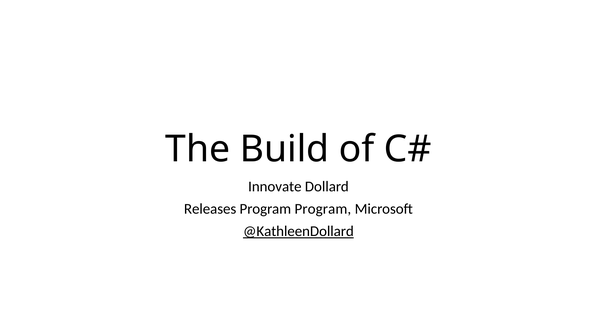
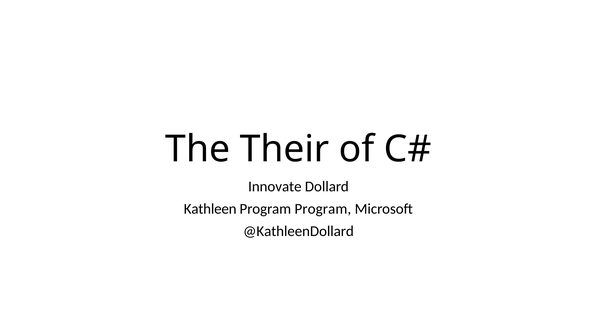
Build: Build -> Their
Releases: Releases -> Kathleen
@KathleenDollard underline: present -> none
